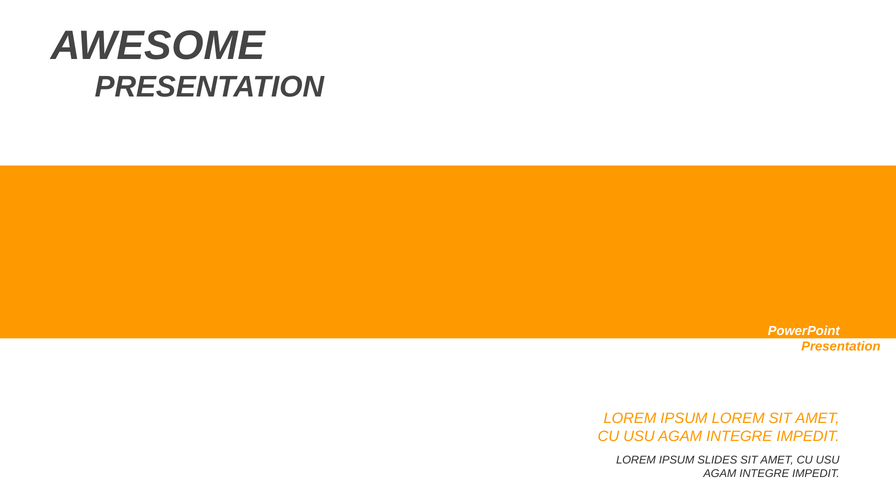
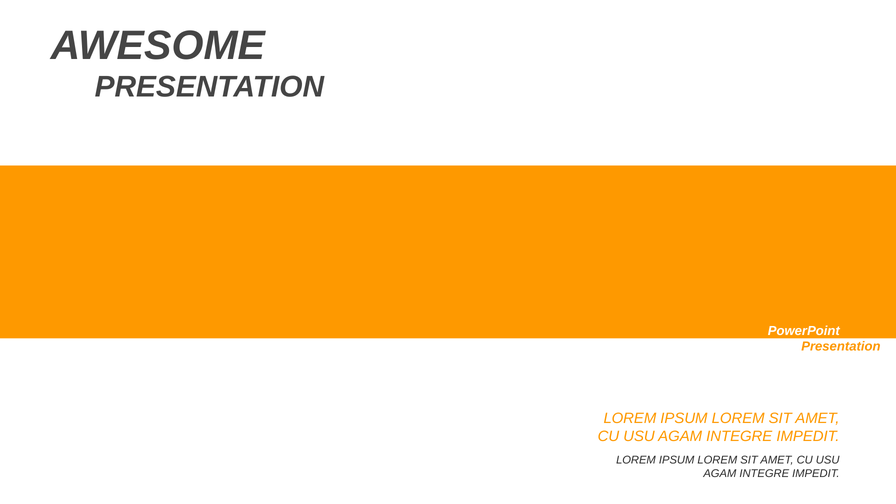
SLIDES at (717, 460): SLIDES -> LOREM
